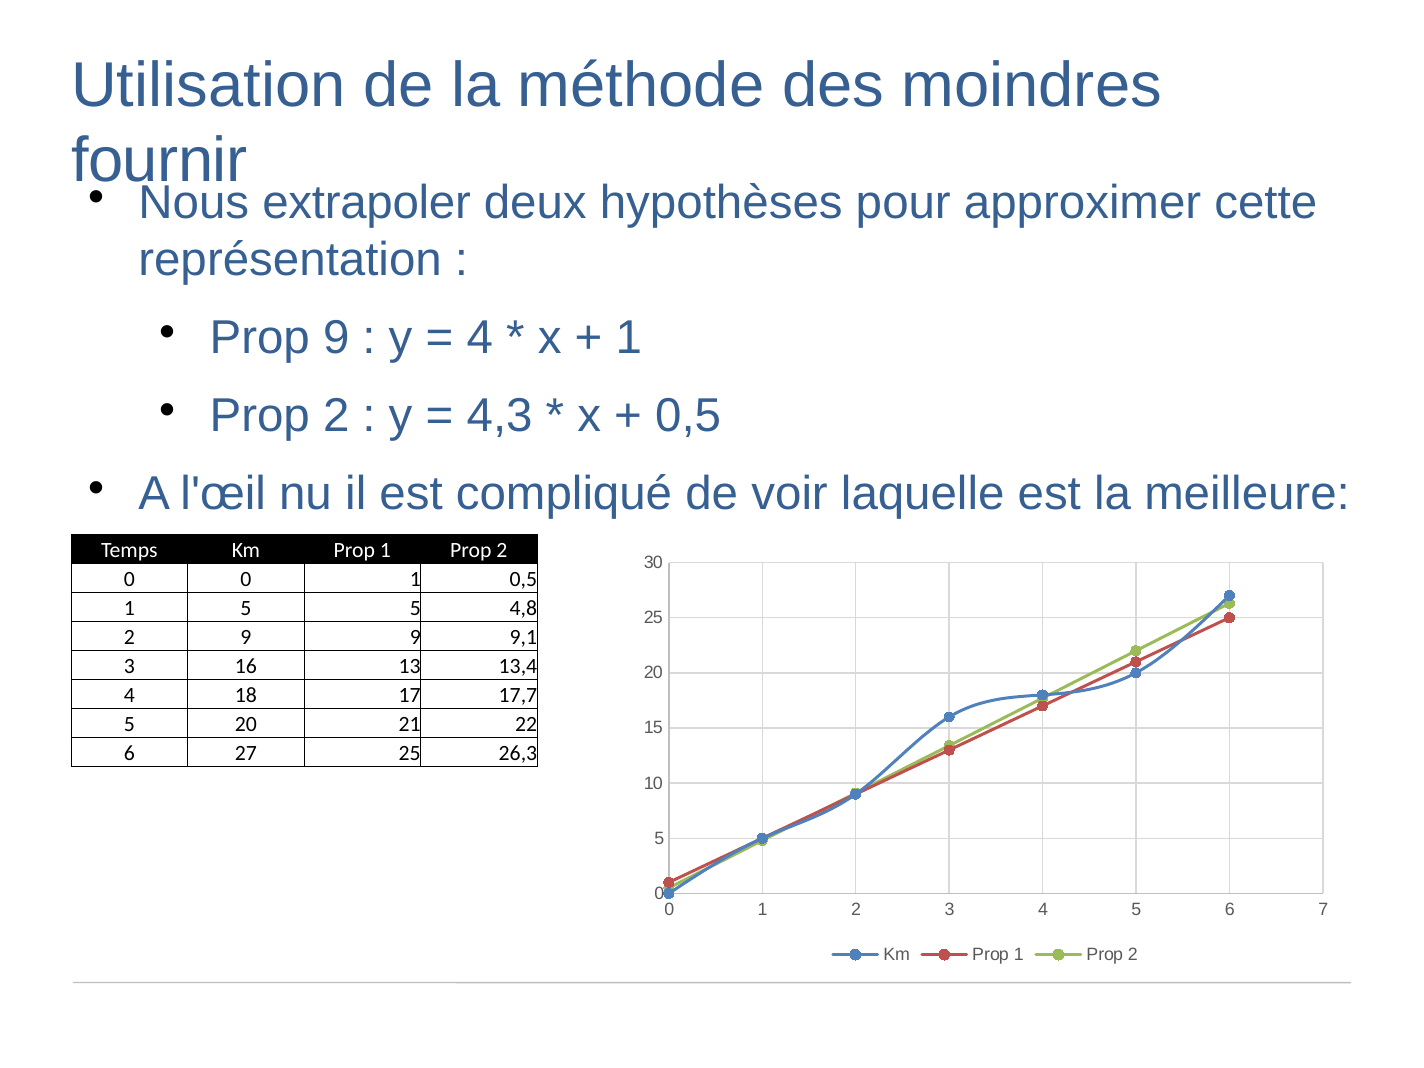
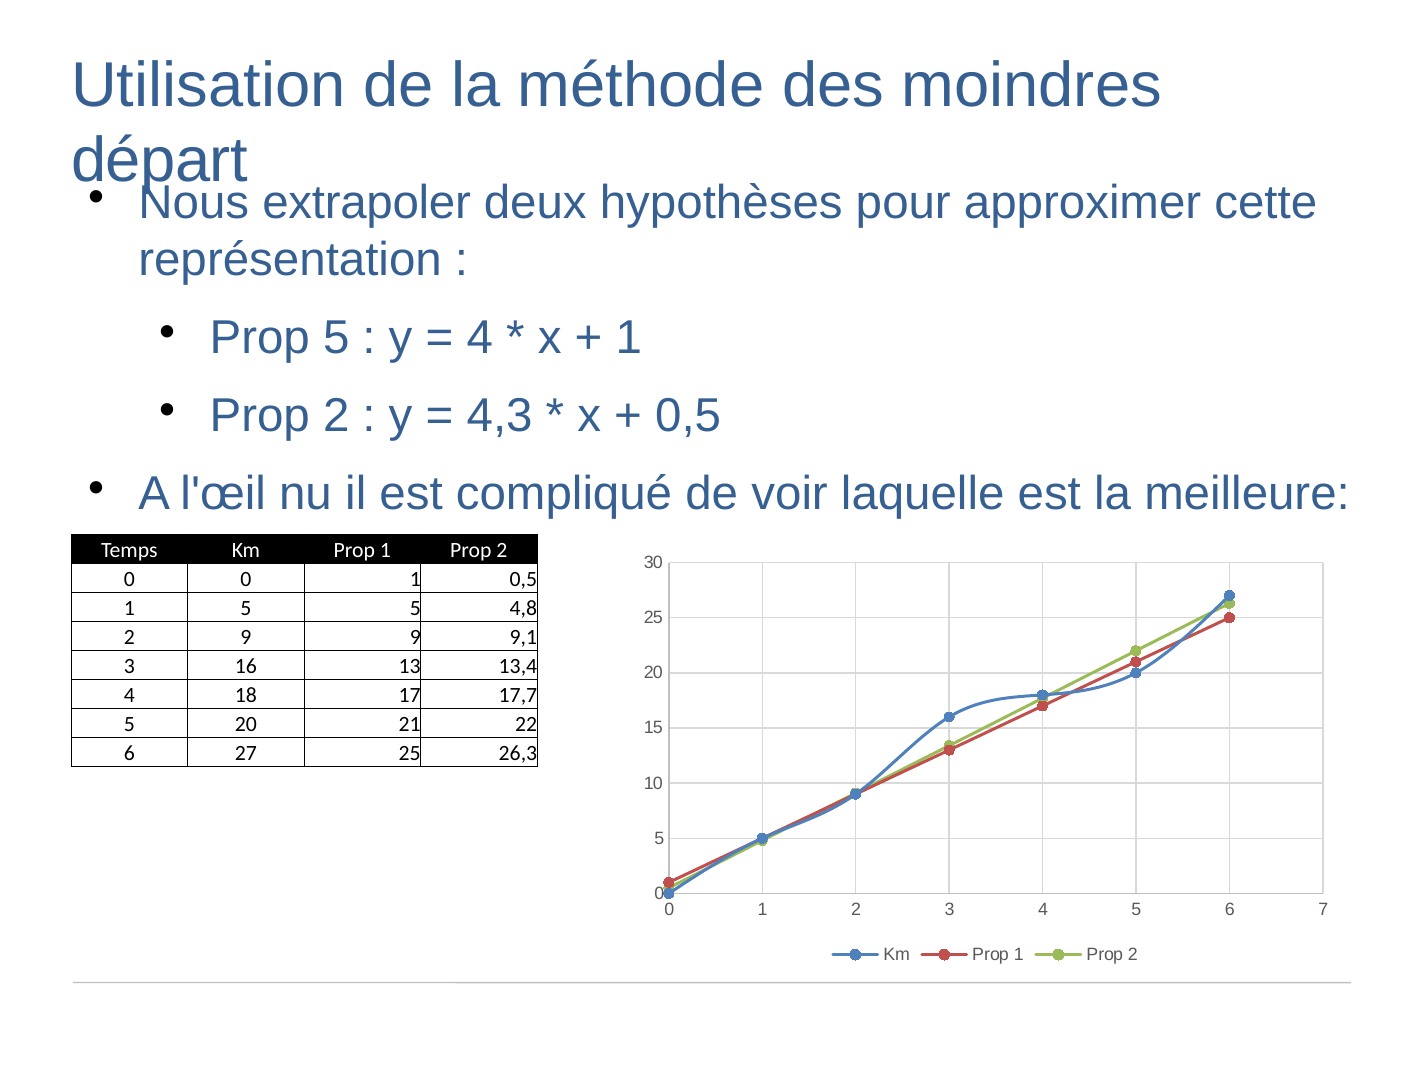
fournir: fournir -> départ
Prop 9: 9 -> 5
